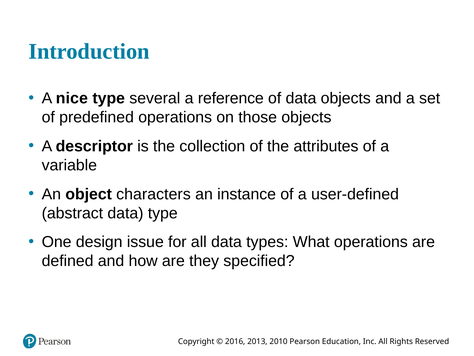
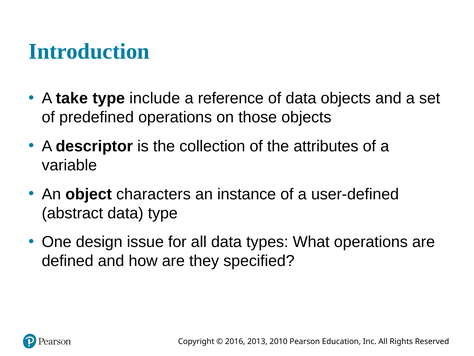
nice: nice -> take
several: several -> include
